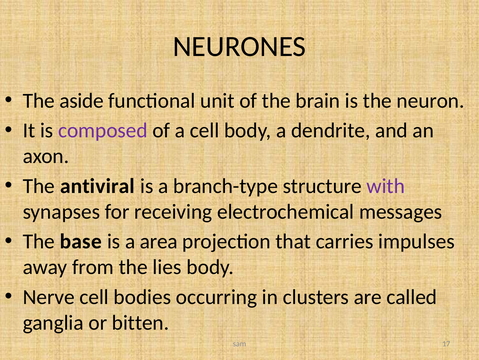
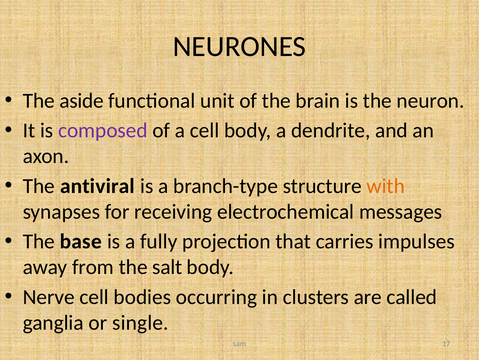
with colour: purple -> orange
area: area -> fully
lies: lies -> salt
bitten: bitten -> single
